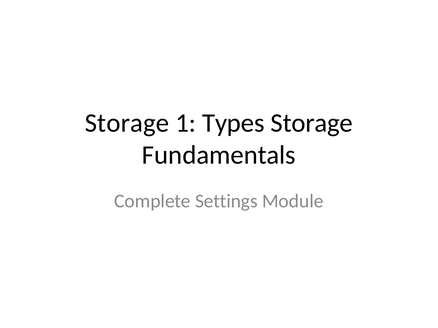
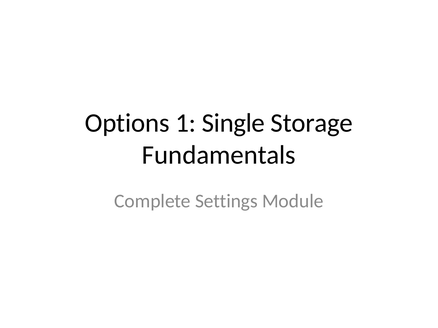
Storage at (127, 123): Storage -> Options
Types: Types -> Single
